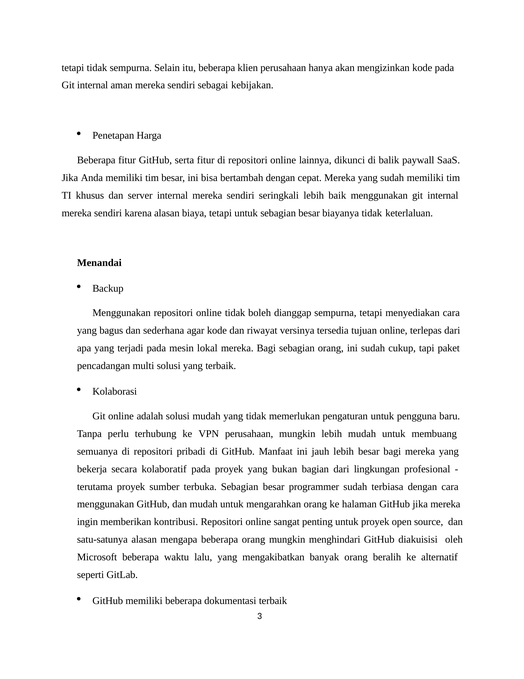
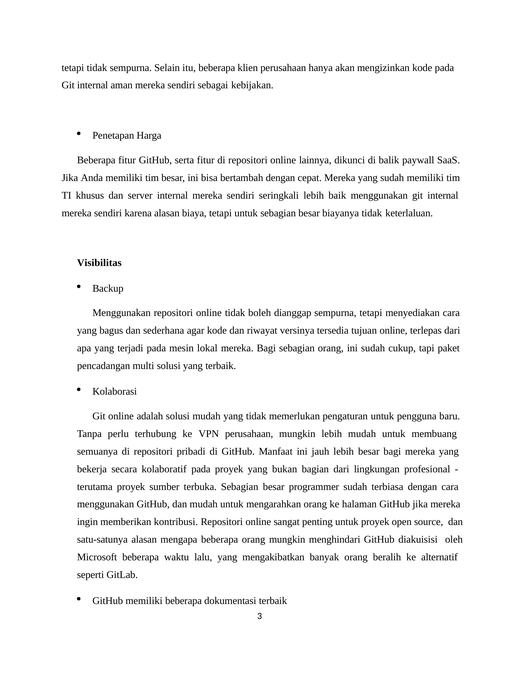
Menandai: Menandai -> Visibilitas
